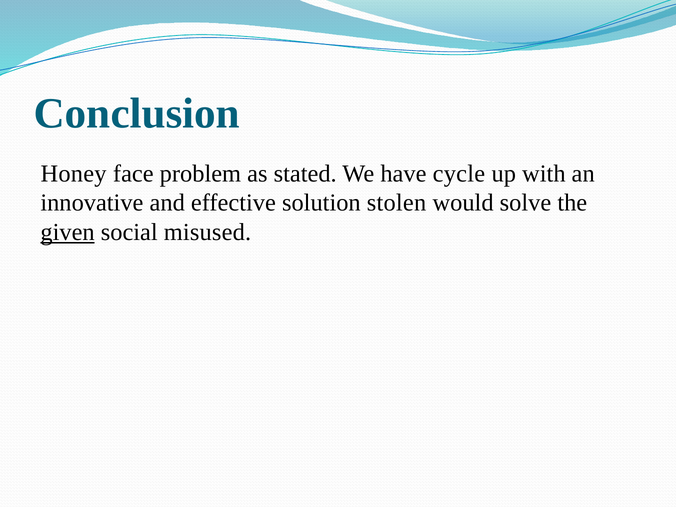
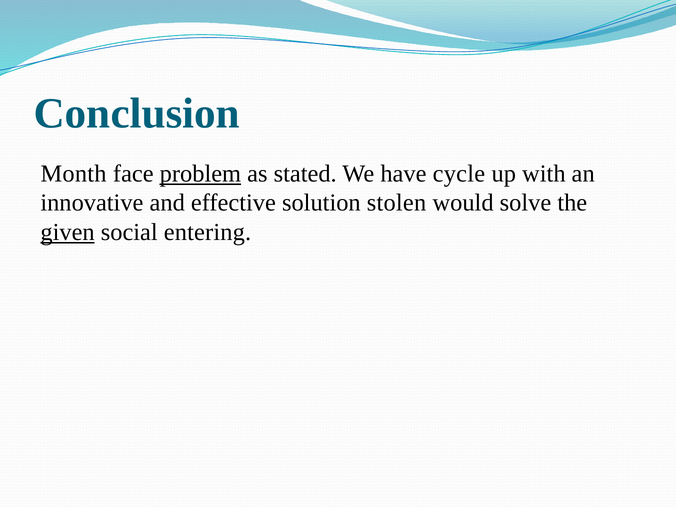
Honey: Honey -> Month
problem underline: none -> present
misused: misused -> entering
